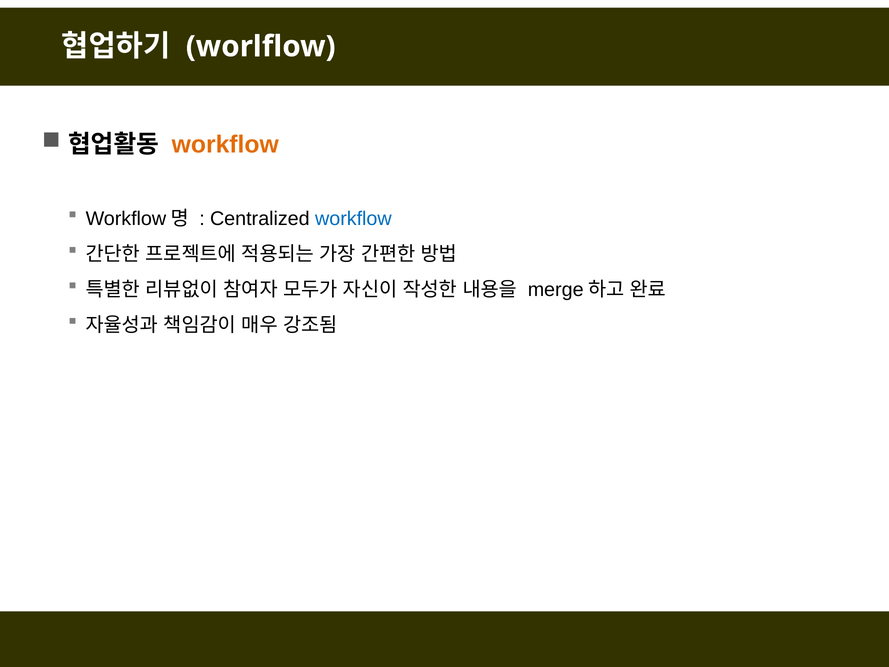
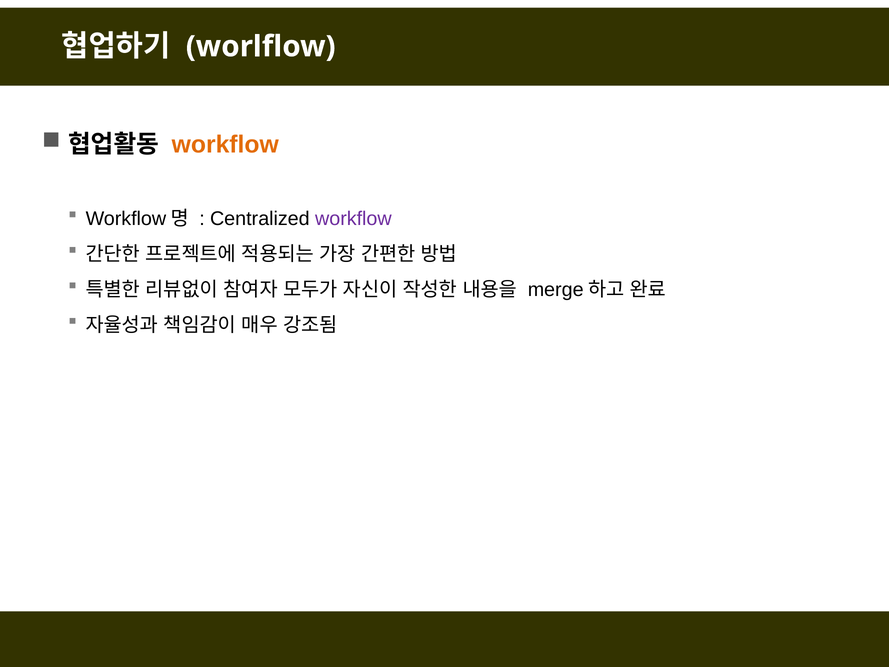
workflow at (353, 218) colour: blue -> purple
